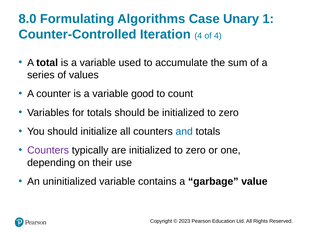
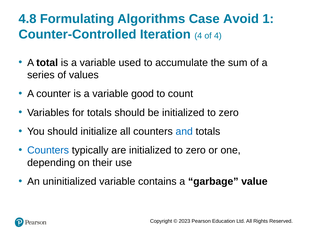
8.0: 8.0 -> 4.8
Unary: Unary -> Avoid
Counters at (48, 150) colour: purple -> blue
